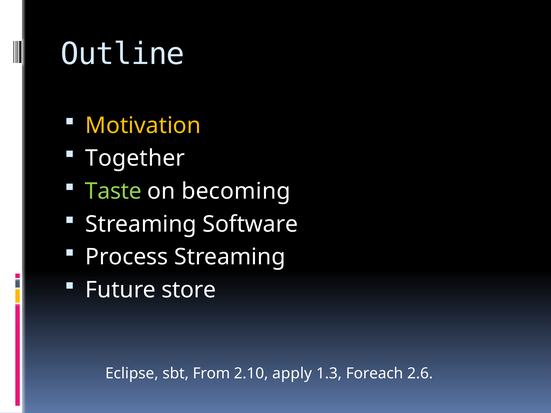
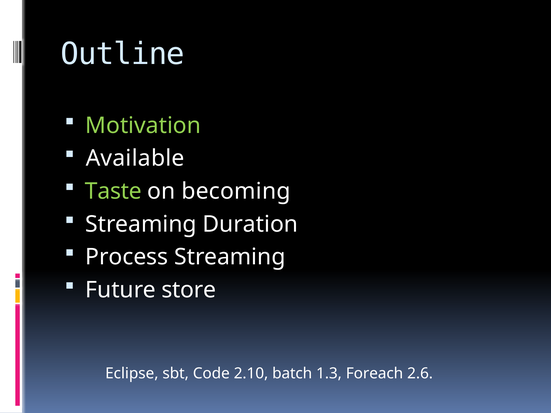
Motivation colour: yellow -> light green
Together: Together -> Available
Software: Software -> Duration
From: From -> Code
apply: apply -> batch
